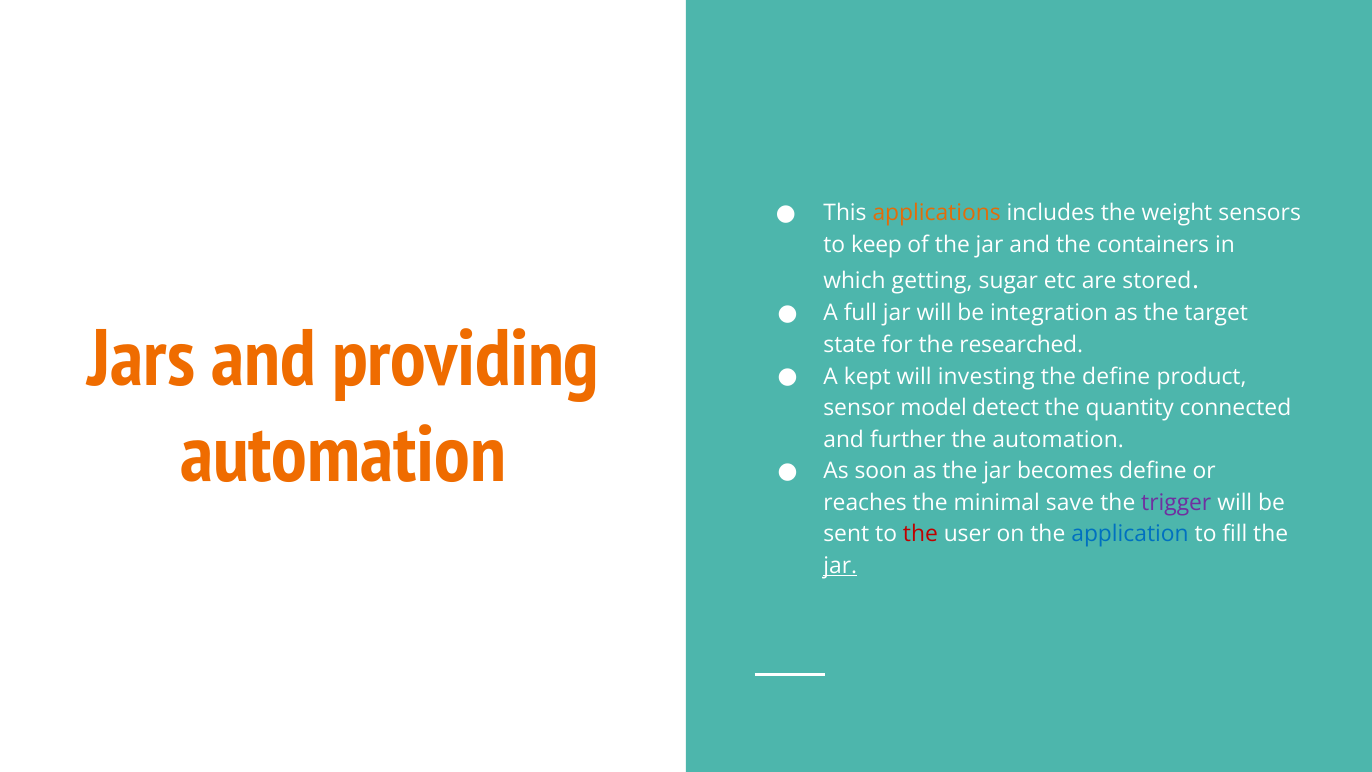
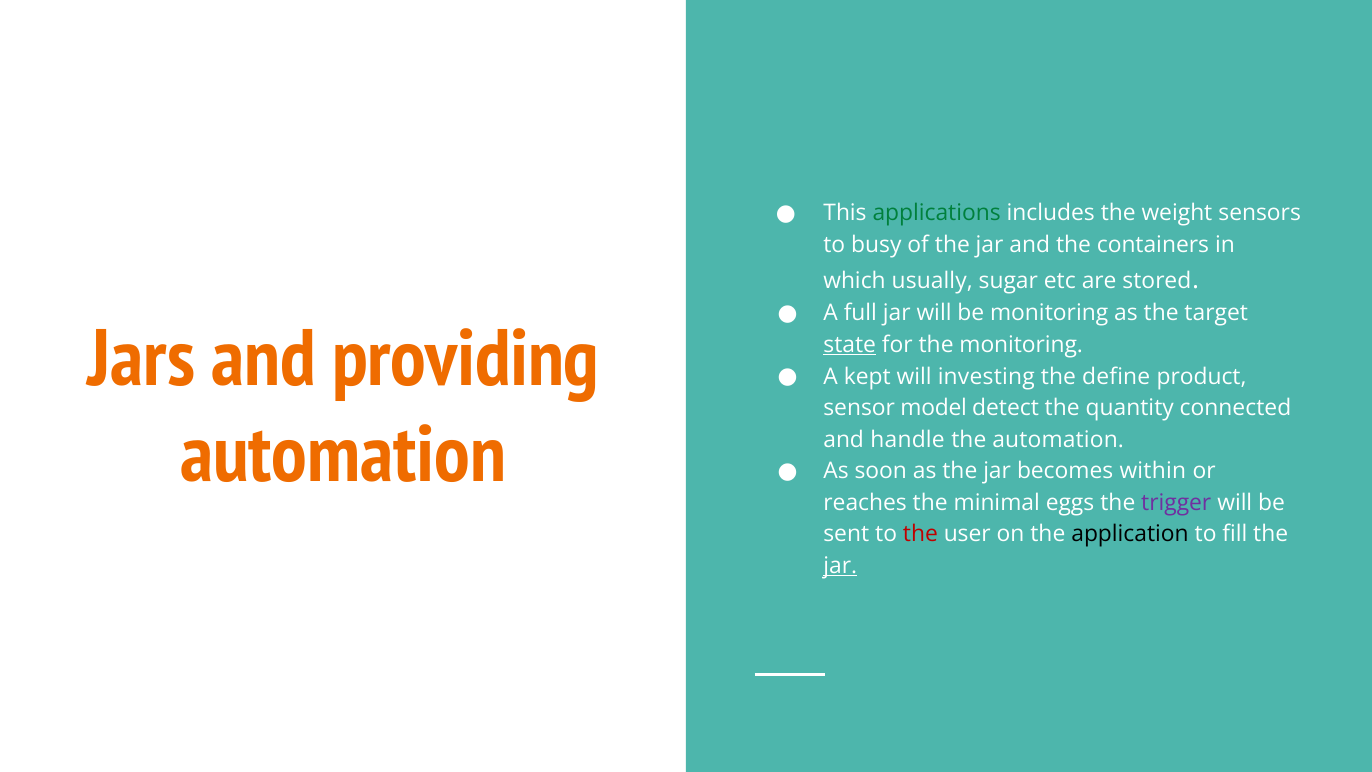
applications colour: orange -> green
keep: keep -> busy
getting: getting -> usually
be integration: integration -> monitoring
state underline: none -> present
the researched: researched -> monitoring
further: further -> handle
becomes define: define -> within
save: save -> eggs
application colour: blue -> black
